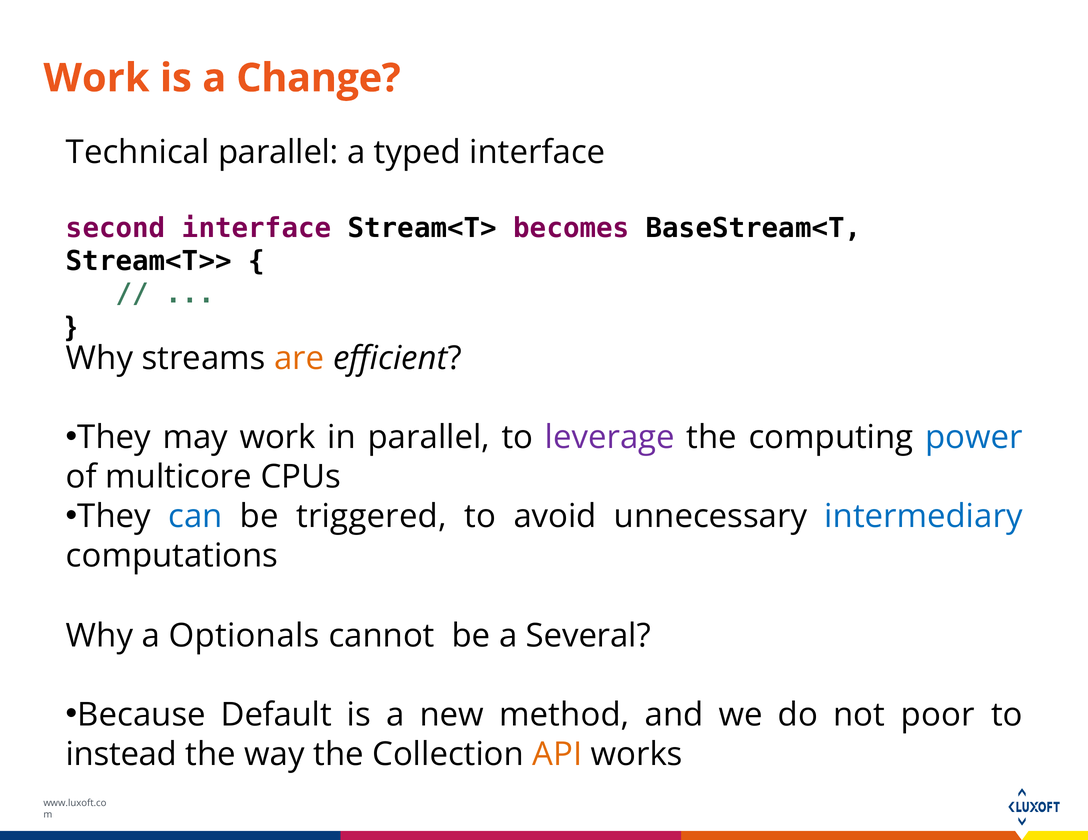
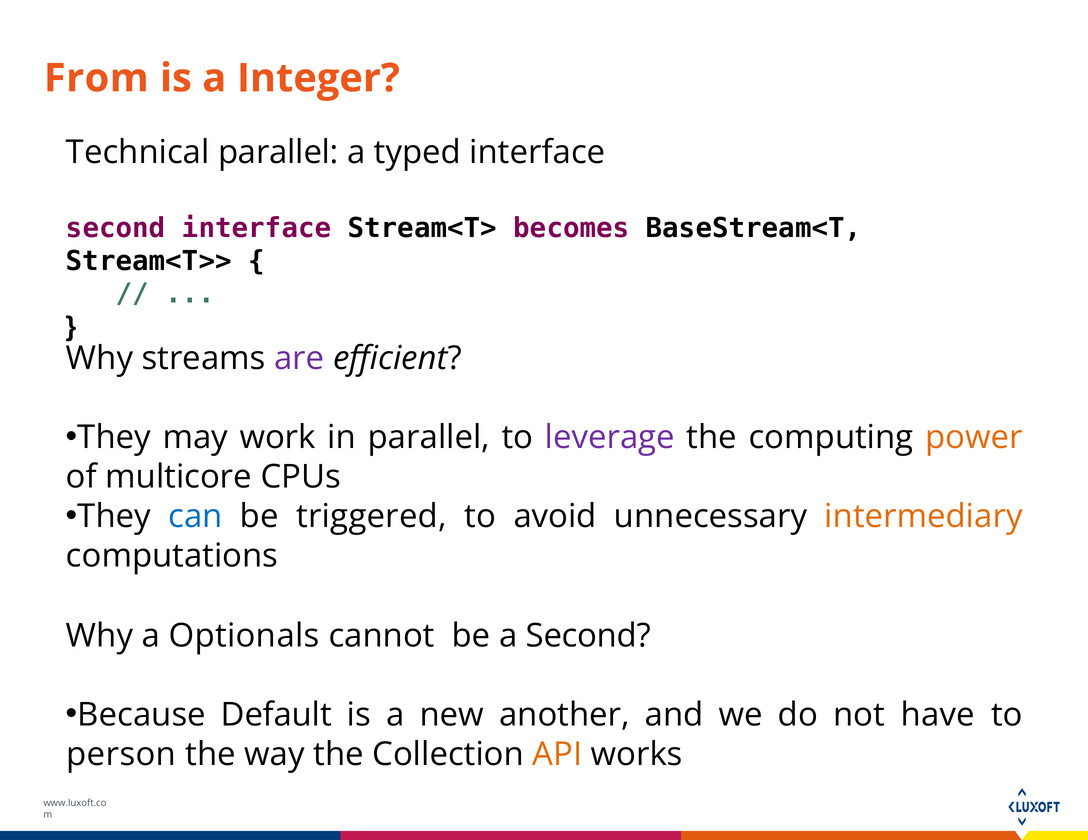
Work at (96, 78): Work -> From
Change: Change -> Integer
are colour: orange -> purple
power colour: blue -> orange
intermediary colour: blue -> orange
a Several: Several -> Second
method: method -> another
poor: poor -> have
instead: instead -> person
